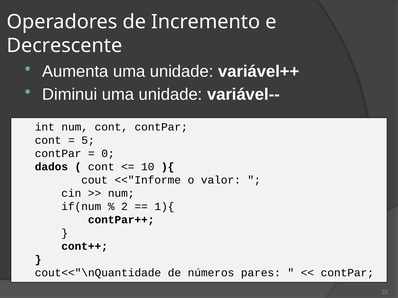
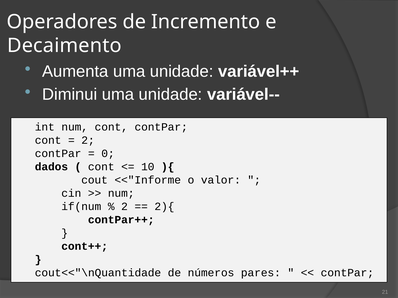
Decrescente: Decrescente -> Decaimento
5 at (88, 141): 5 -> 2
1){: 1){ -> 2){
